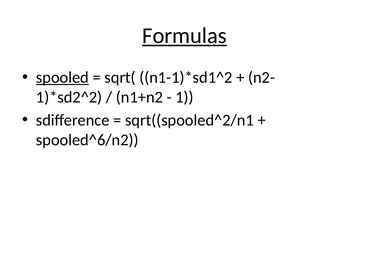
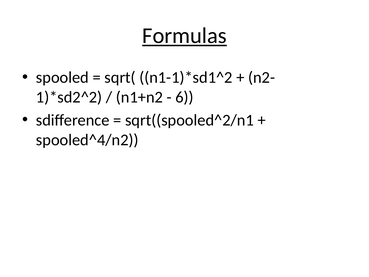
spooled underline: present -> none
1: 1 -> 6
spooled^6/n2: spooled^6/n2 -> spooled^4/n2
